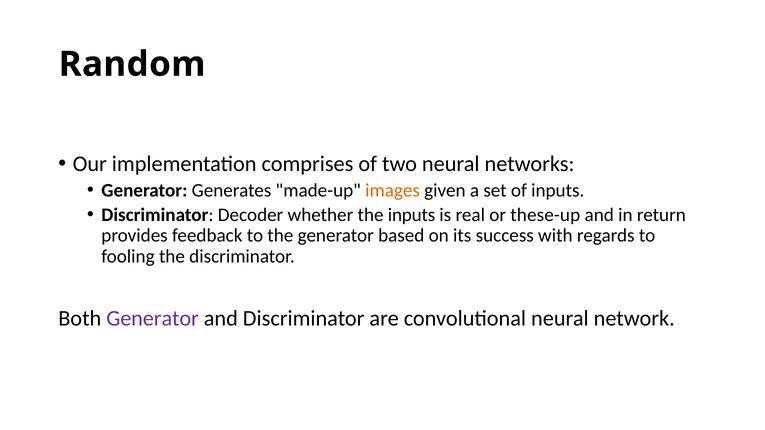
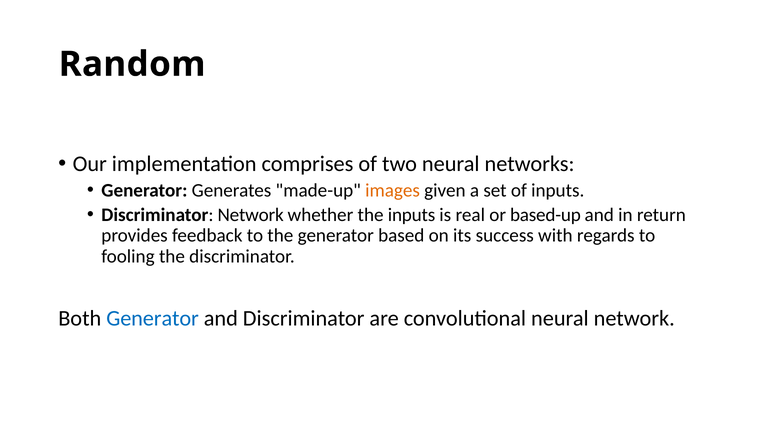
Discriminator Decoder: Decoder -> Network
these-up: these-up -> based-up
Generator at (153, 319) colour: purple -> blue
